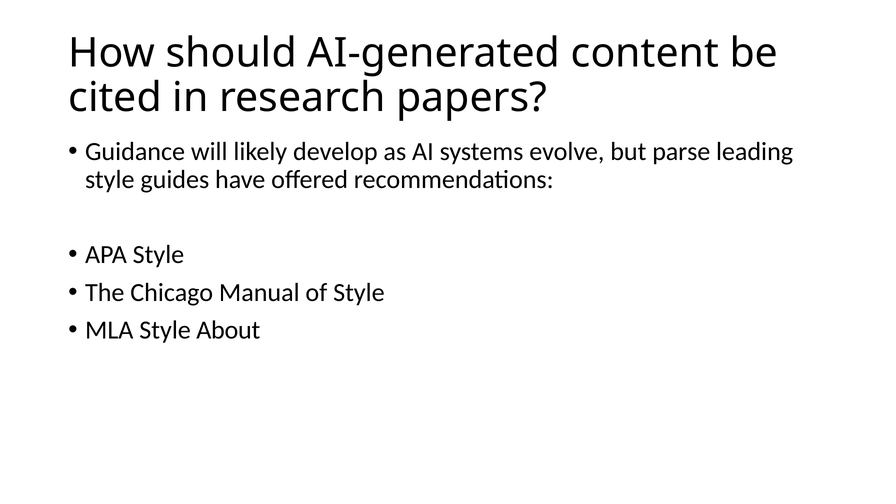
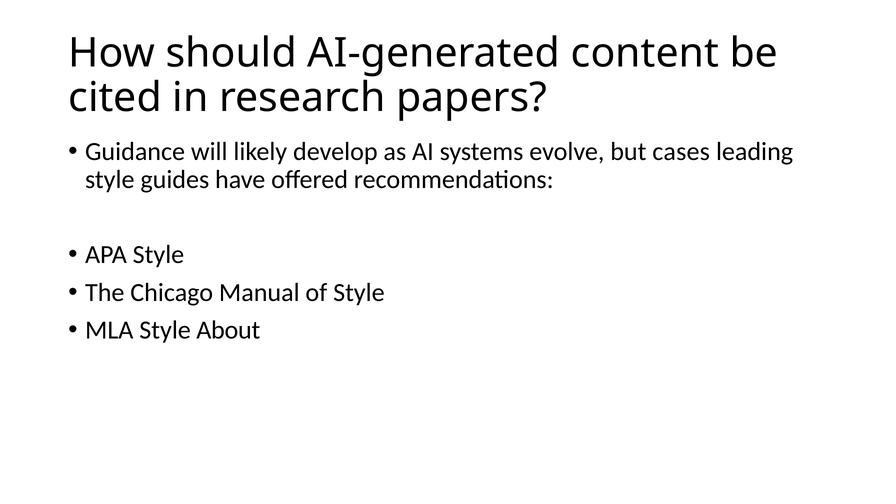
parse: parse -> cases
